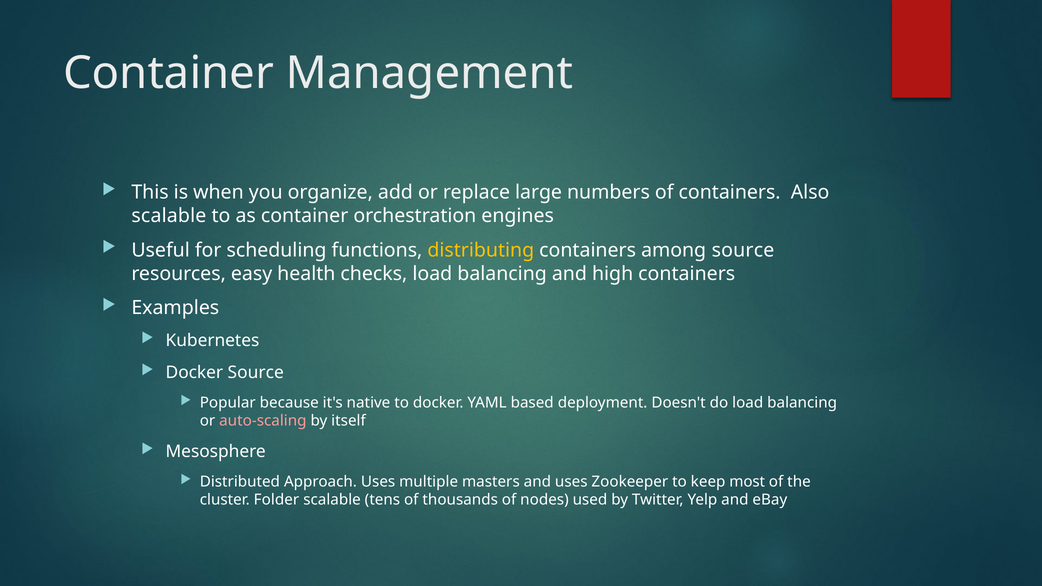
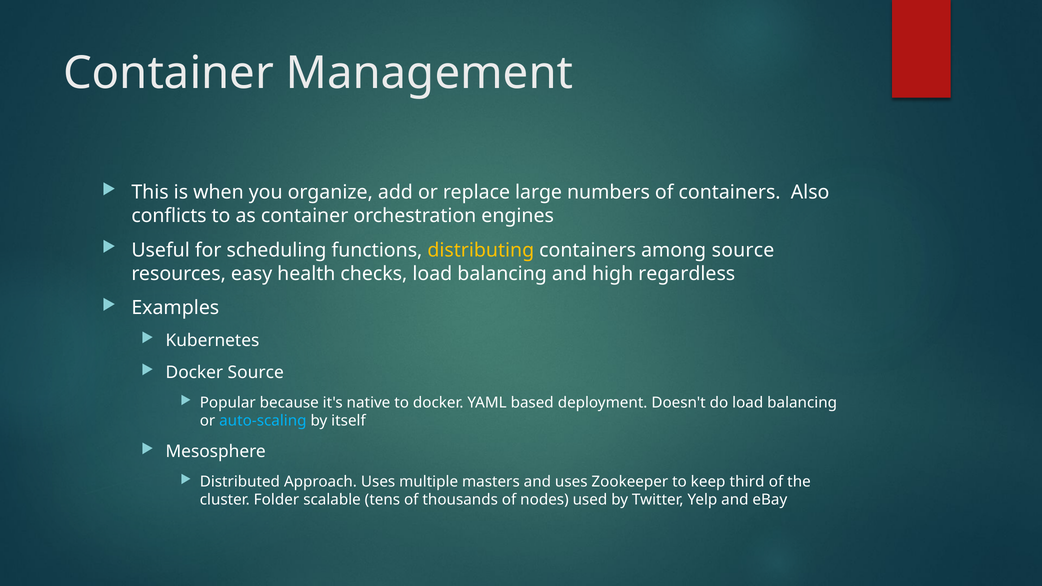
scalable at (169, 216): scalable -> conflicts
high containers: containers -> regardless
auto-scaling colour: pink -> light blue
most: most -> third
